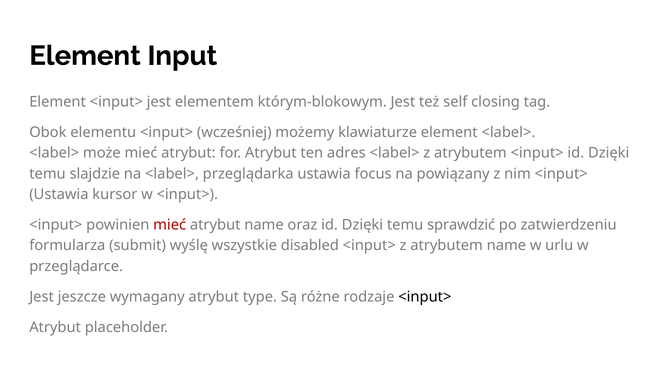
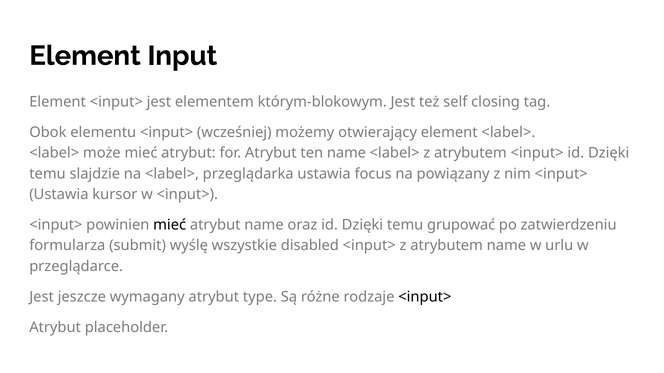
klawiaturze: klawiaturze -> otwierający
ten adres: adres -> name
mieć at (170, 225) colour: red -> black
sprawdzić: sprawdzić -> grupować
